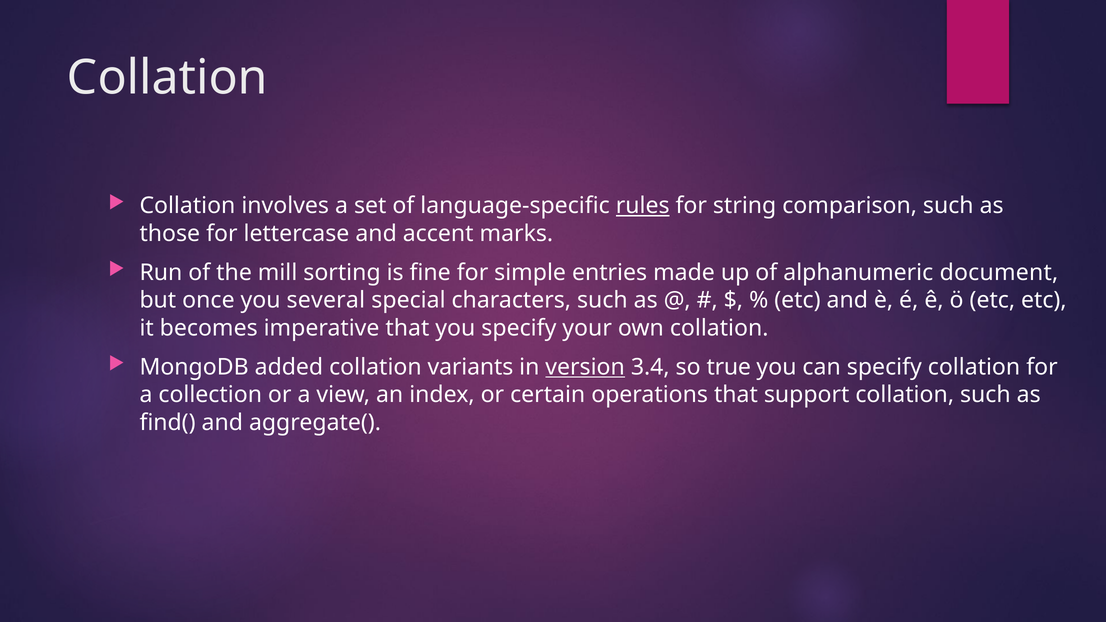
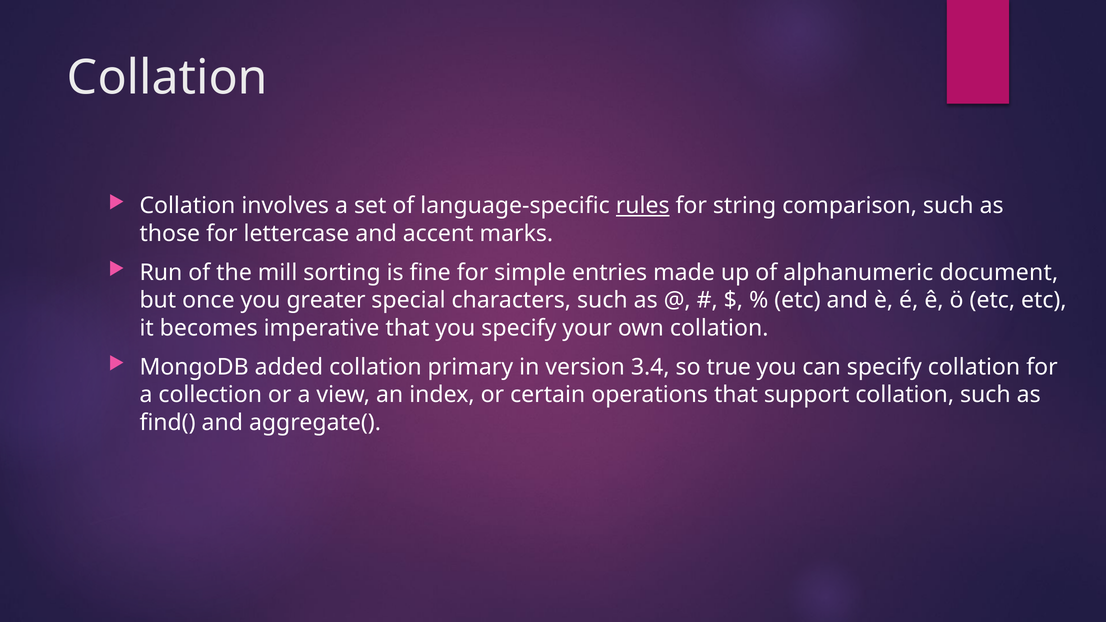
several: several -> greater
variants: variants -> primary
version underline: present -> none
